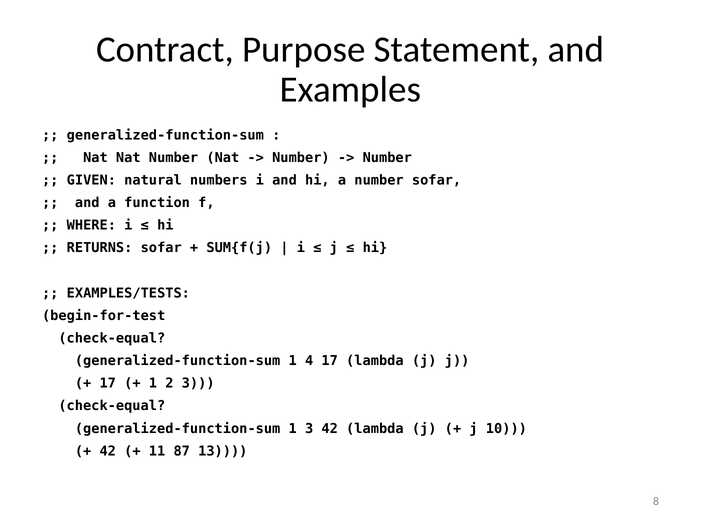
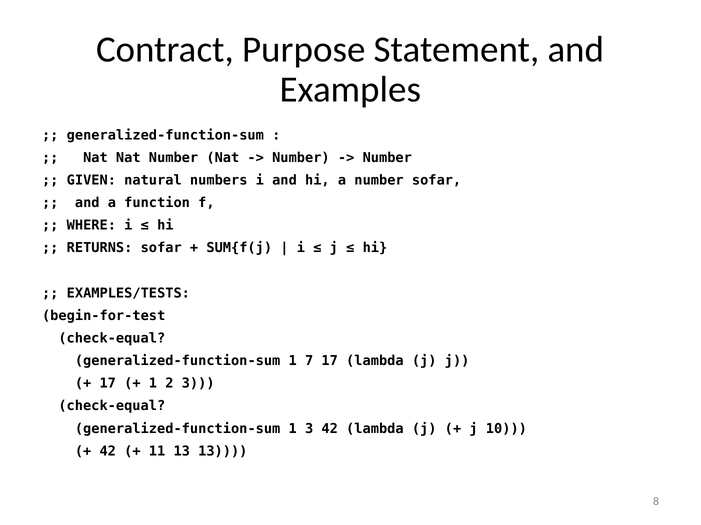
4: 4 -> 7
11 87: 87 -> 13
